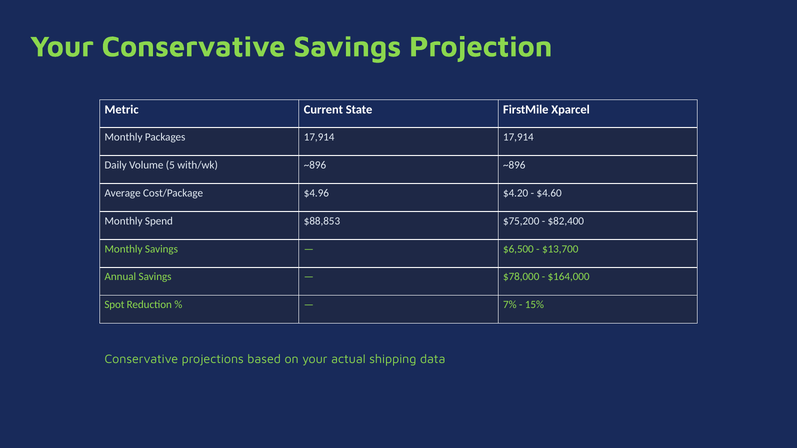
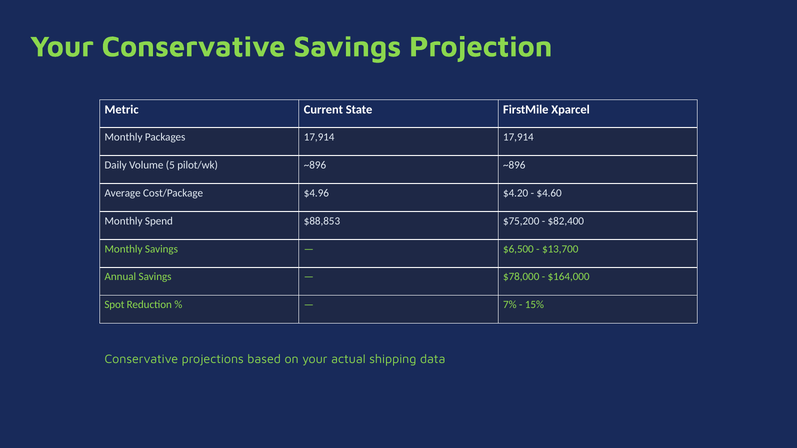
with/wk: with/wk -> pilot/wk
